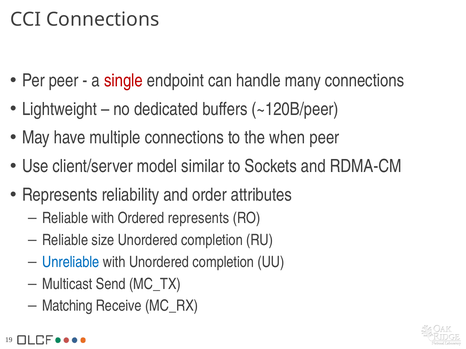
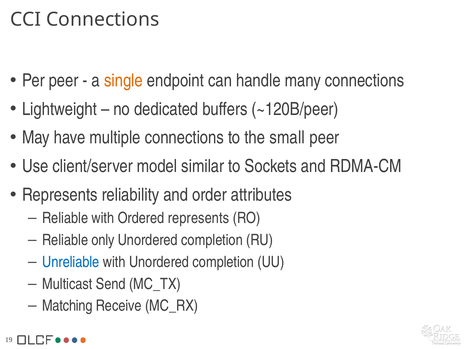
single colour: red -> orange
when: when -> small
size: size -> only
